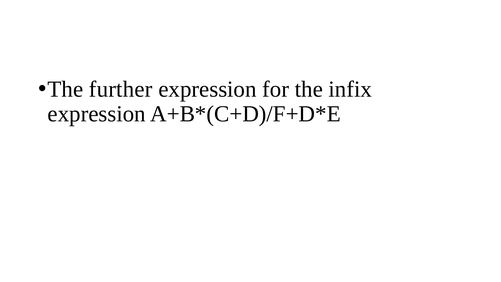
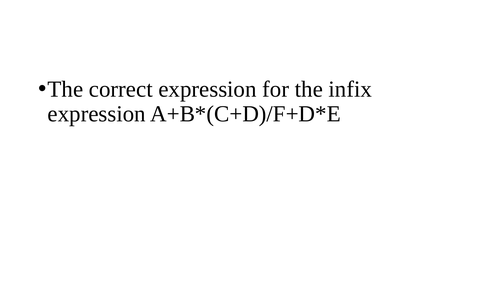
further: further -> correct
